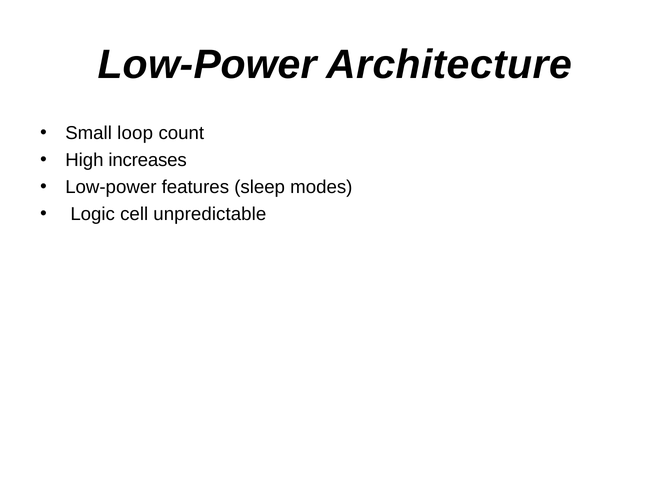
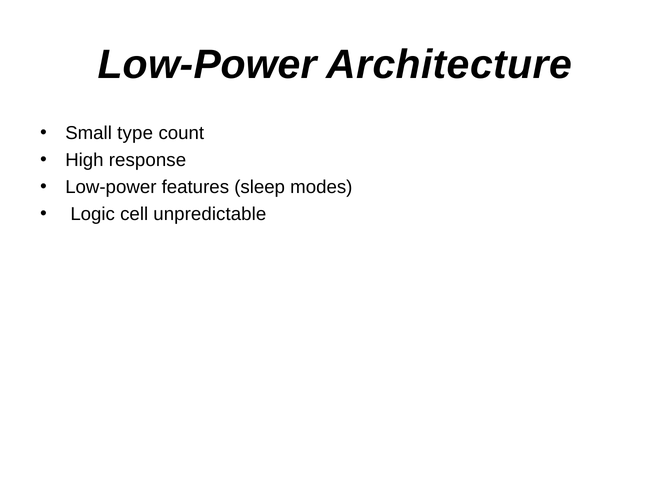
loop: loop -> type
increases: increases -> response
